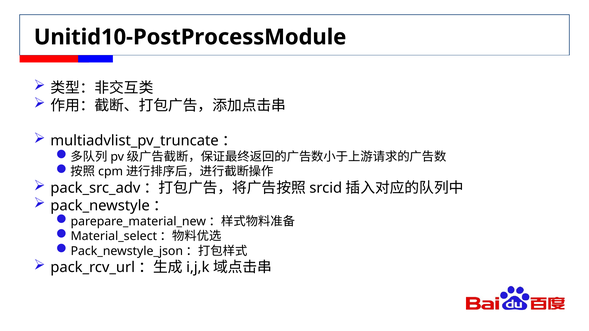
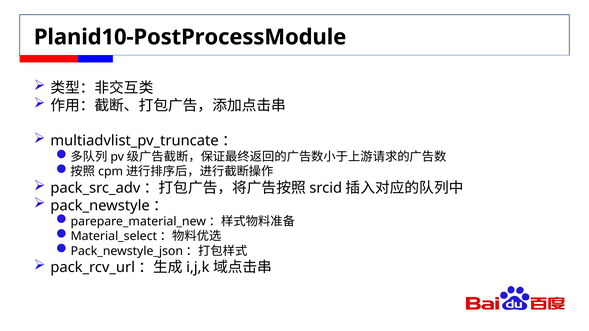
Unitid10-PostProcessModule: Unitid10-PostProcessModule -> Planid10-PostProcessModule
